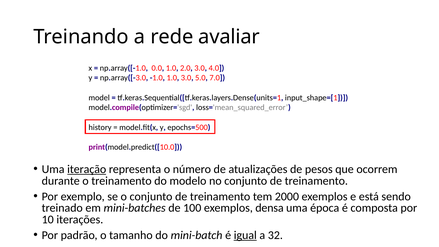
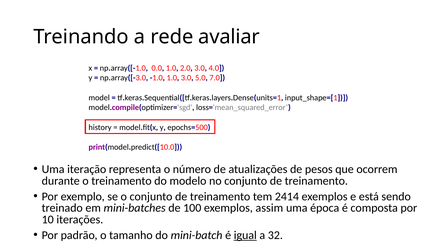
iteração underline: present -> none
2000: 2000 -> 2414
densa: densa -> assim
